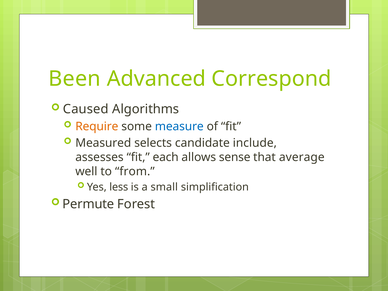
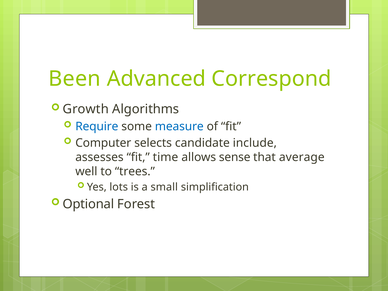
Caused: Caused -> Growth
Require colour: orange -> blue
Measured: Measured -> Computer
each: each -> time
from: from -> trees
less: less -> lots
Permute: Permute -> Optional
